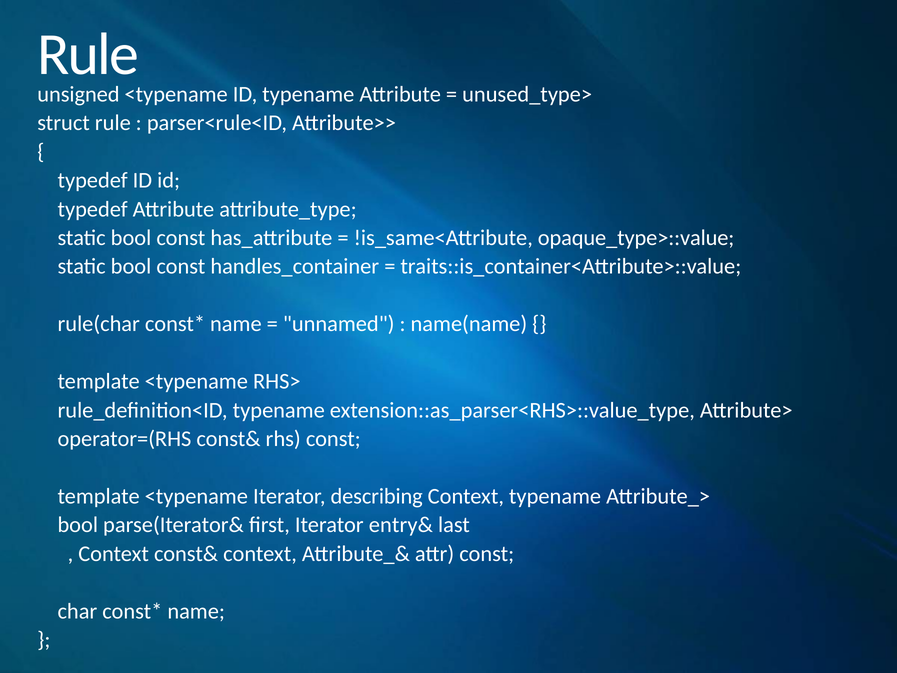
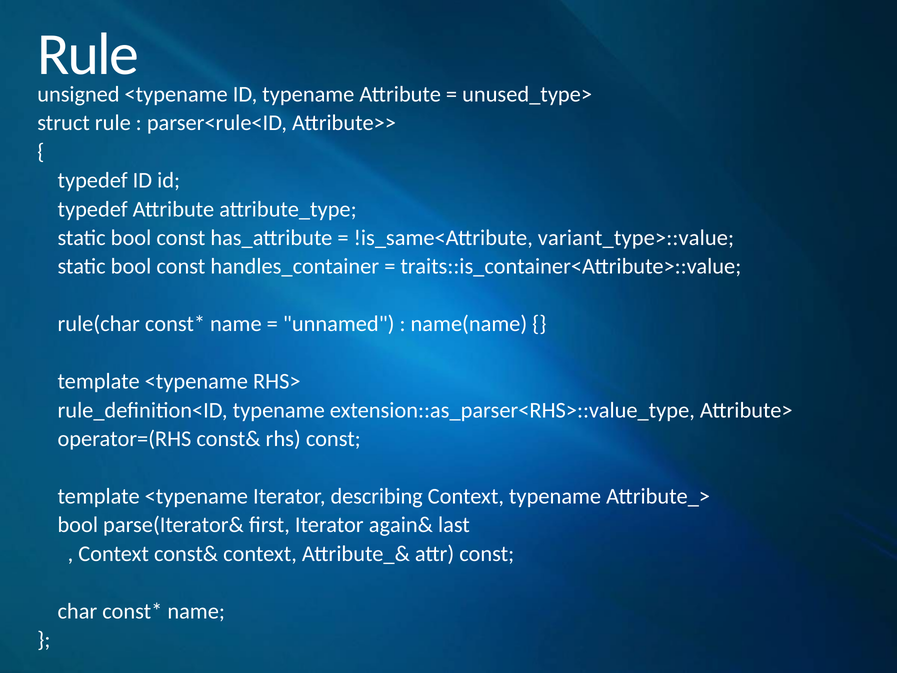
opaque_type>::value: opaque_type>::value -> variant_type>::value
entry&: entry& -> again&
